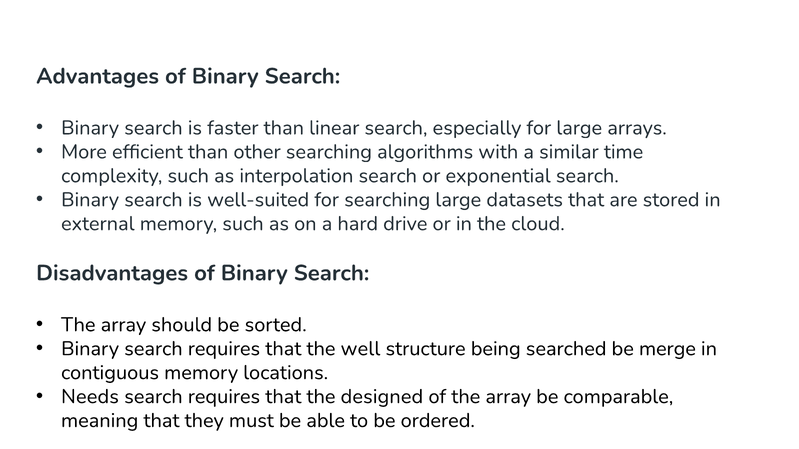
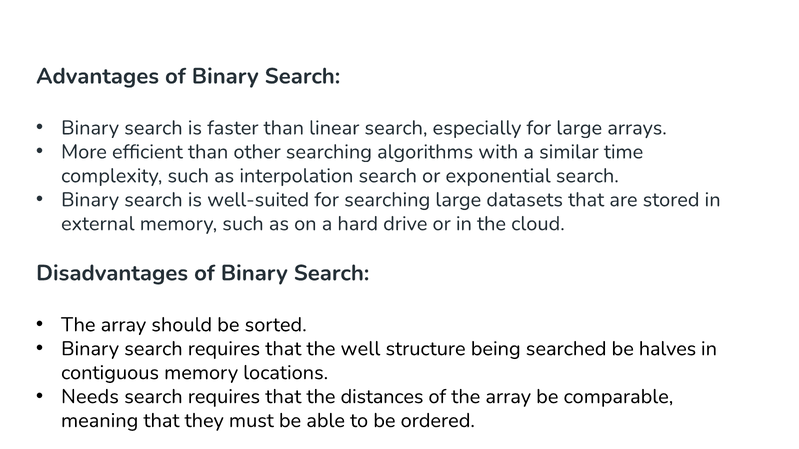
merge: merge -> halves
designed: designed -> distances
